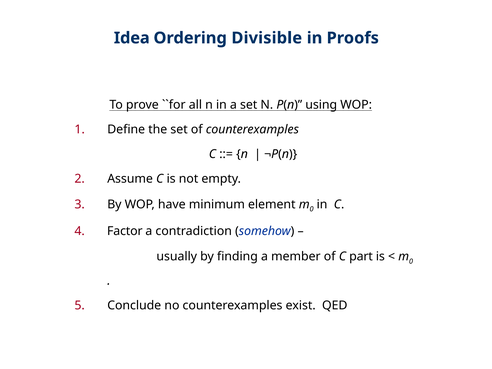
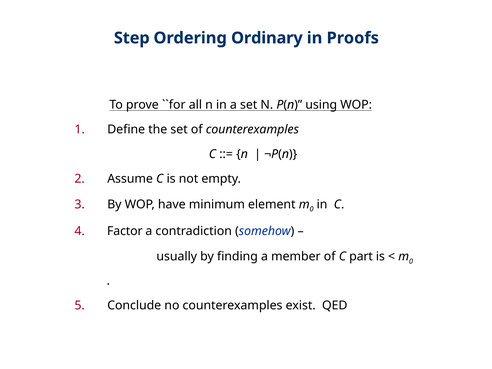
Idea: Idea -> Step
Divisible: Divisible -> Ordinary
